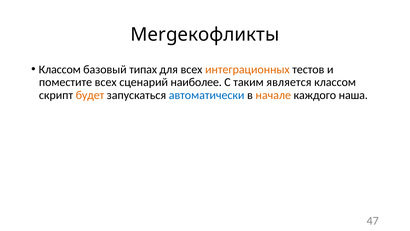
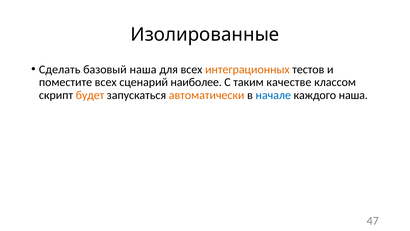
Mergeкофликты: Mergeкофликты -> Изолированные
Классом at (60, 69): Классом -> Сделать
базовый типах: типах -> наша
является: является -> качестве
автоматически colour: blue -> orange
начале colour: orange -> blue
